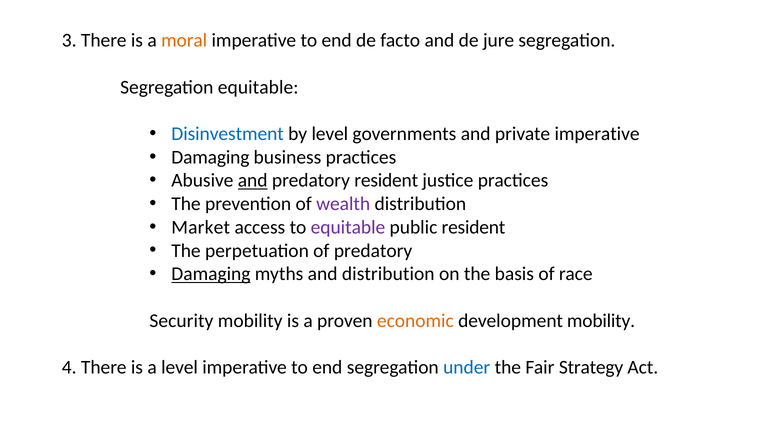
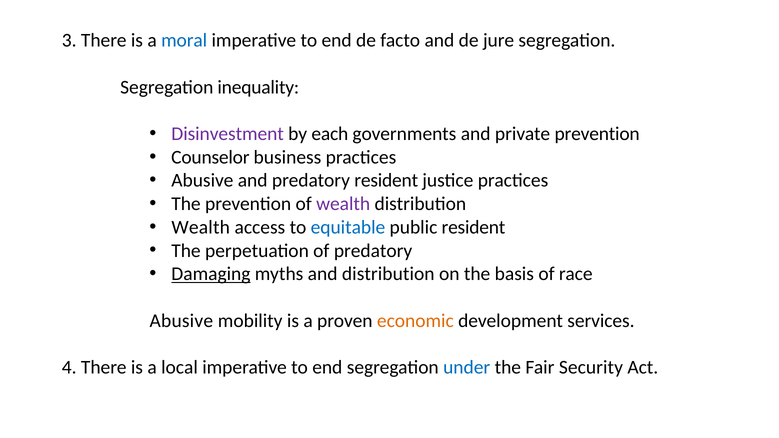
moral colour: orange -> blue
Segregation equitable: equitable -> inequality
Disinvestment colour: blue -> purple
by level: level -> each
private imperative: imperative -> prevention
Damaging at (210, 157): Damaging -> Counselor
and at (253, 181) underline: present -> none
Market at (201, 227): Market -> Wealth
equitable at (348, 227) colour: purple -> blue
Security at (181, 321): Security -> Abusive
development mobility: mobility -> services
a level: level -> local
Strategy: Strategy -> Security
